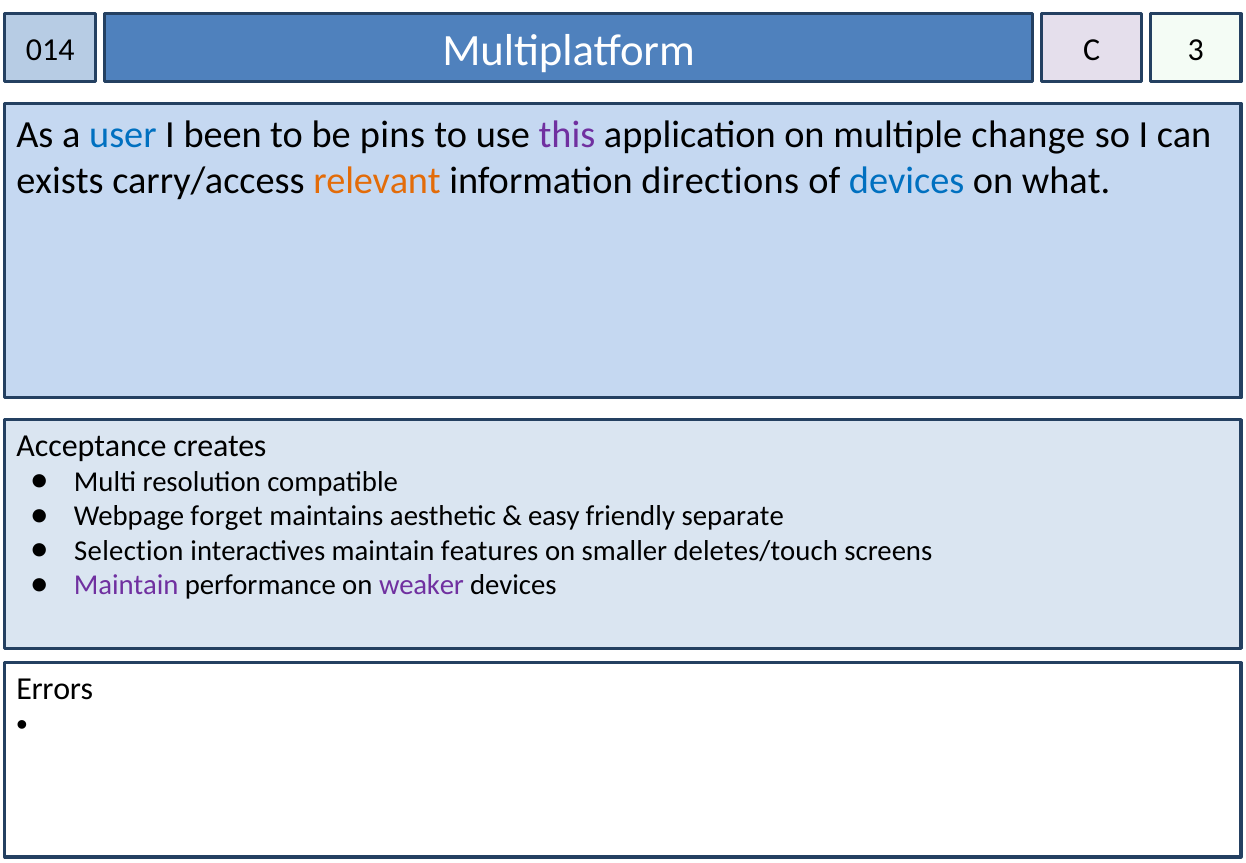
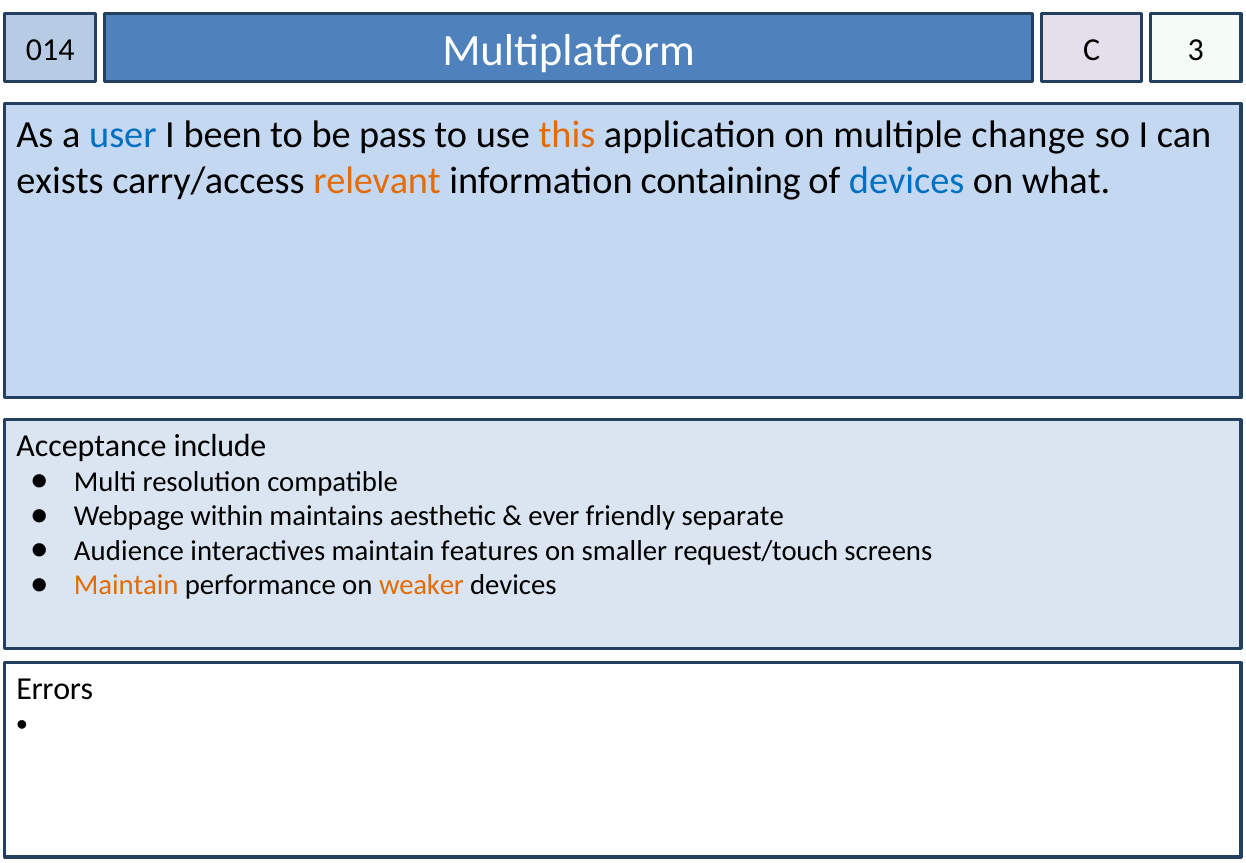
pins: pins -> pass
this colour: purple -> orange
directions: directions -> containing
creates: creates -> include
forget: forget -> within
easy: easy -> ever
Selection: Selection -> Audience
deletes/touch: deletes/touch -> request/touch
Maintain at (126, 585) colour: purple -> orange
weaker colour: purple -> orange
